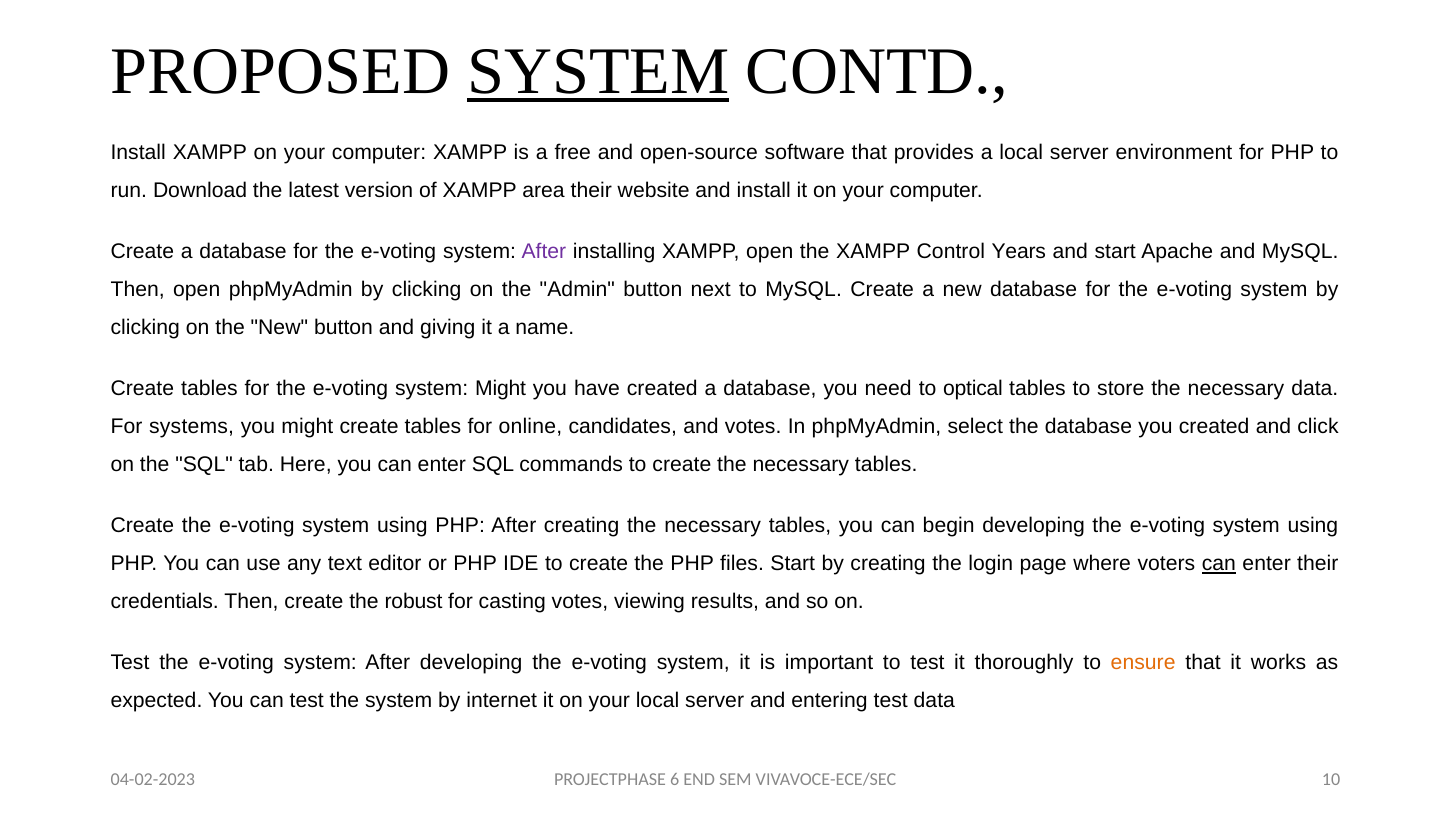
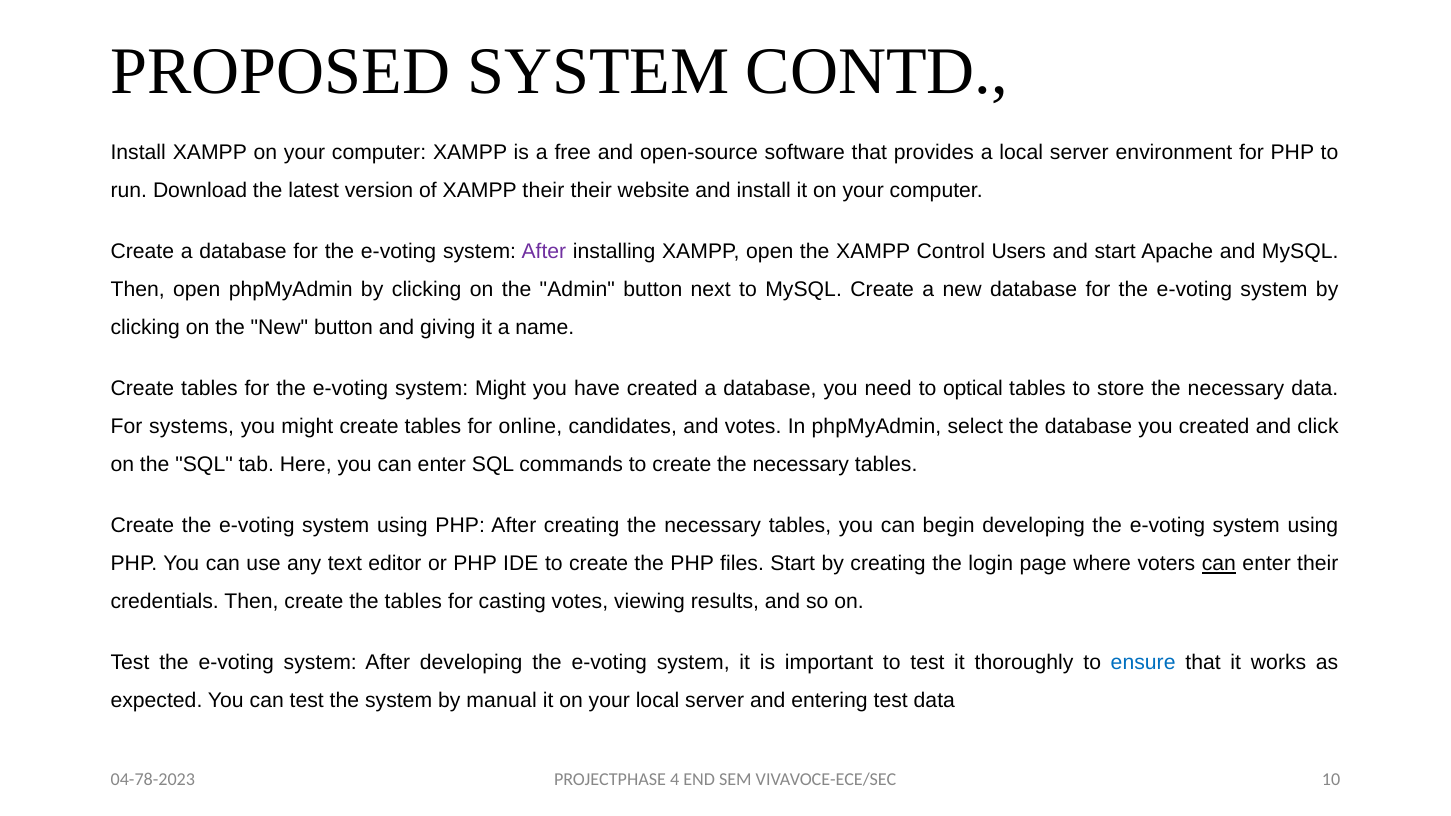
SYSTEM at (598, 71) underline: present -> none
XAMPP area: area -> their
Years: Years -> Users
the robust: robust -> tables
ensure colour: orange -> blue
internet: internet -> manual
04-02-2023: 04-02-2023 -> 04-78-2023
6: 6 -> 4
